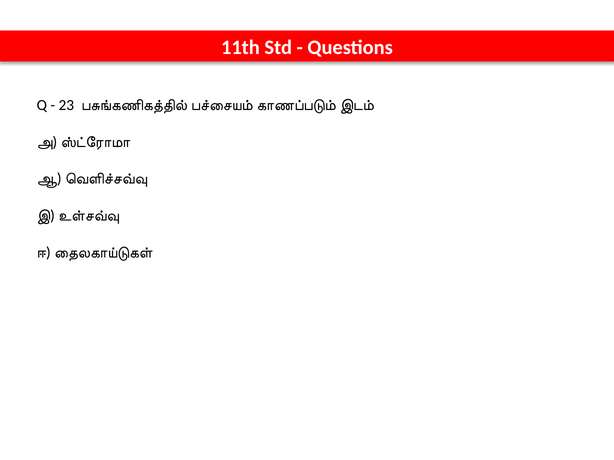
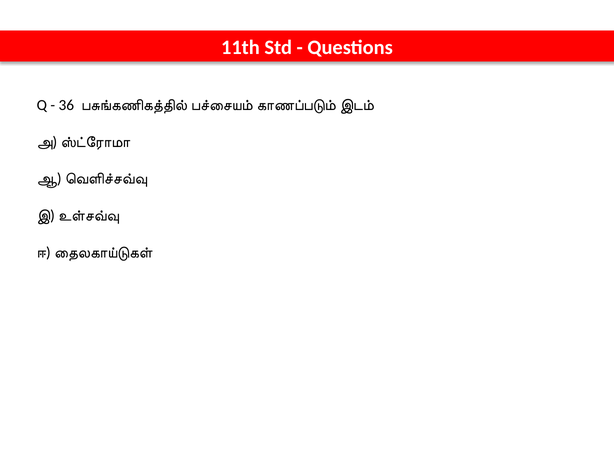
23: 23 -> 36
